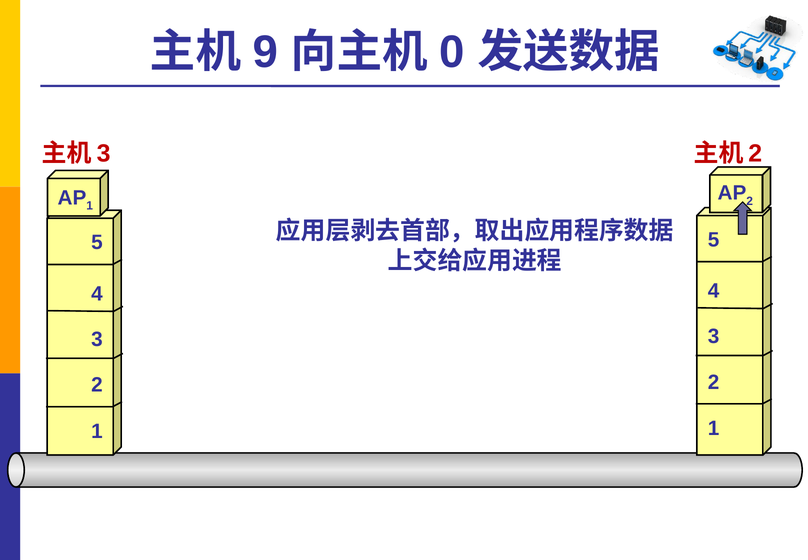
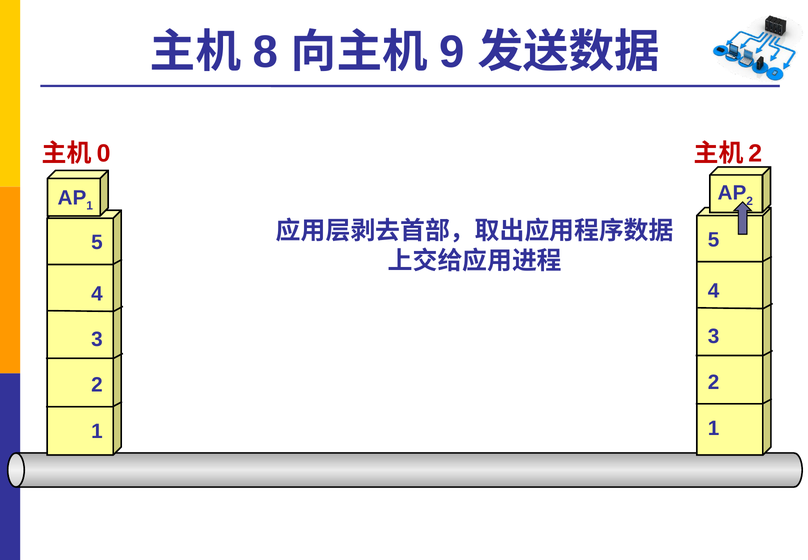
9: 9 -> 8
0: 0 -> 9
3 at (104, 153): 3 -> 0
